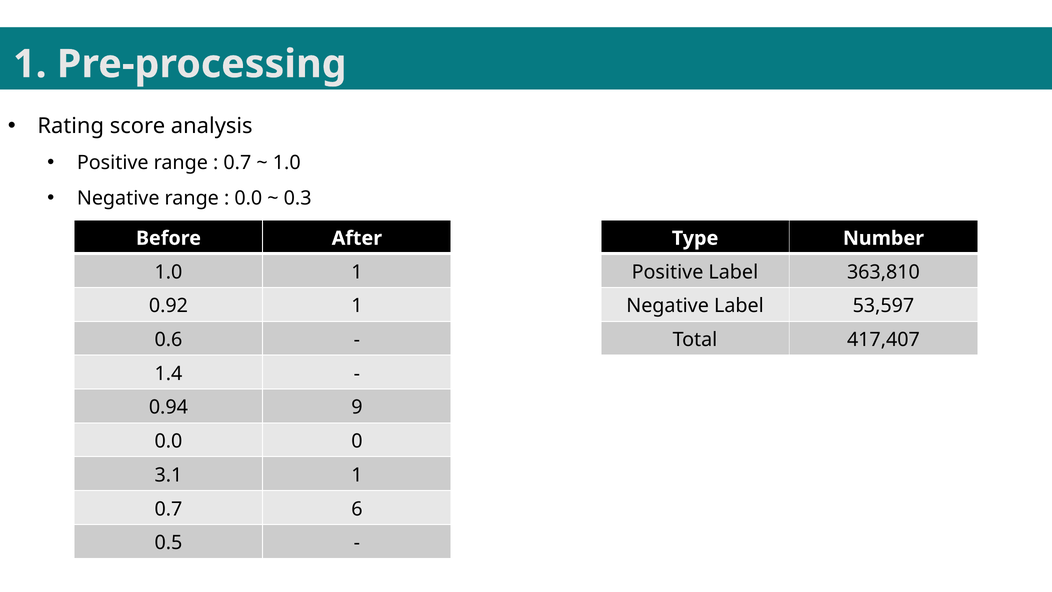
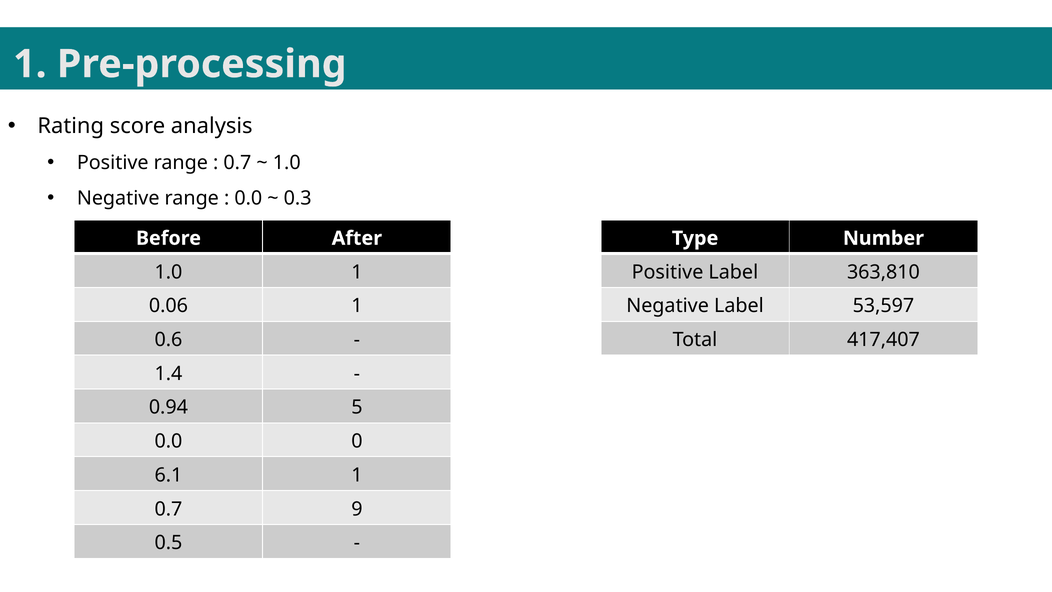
0.92: 0.92 -> 0.06
9: 9 -> 5
3.1: 3.1 -> 6.1
6: 6 -> 9
